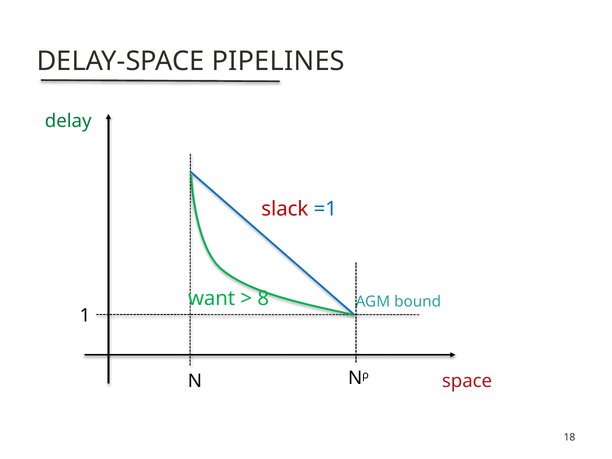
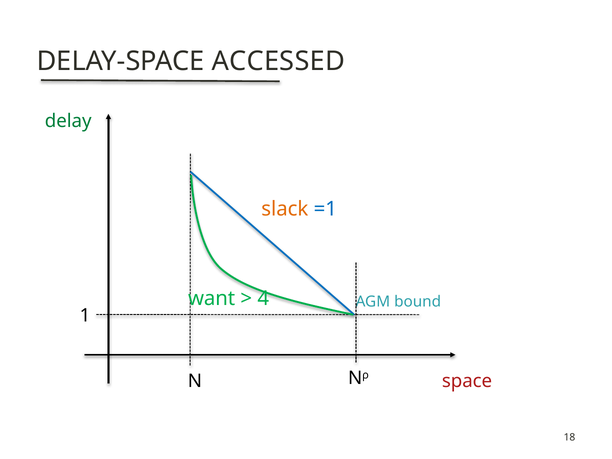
PIPELINES: PIPELINES -> ACCESSED
slack colour: red -> orange
8: 8 -> 4
